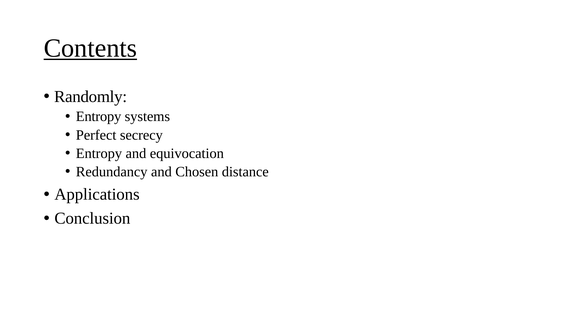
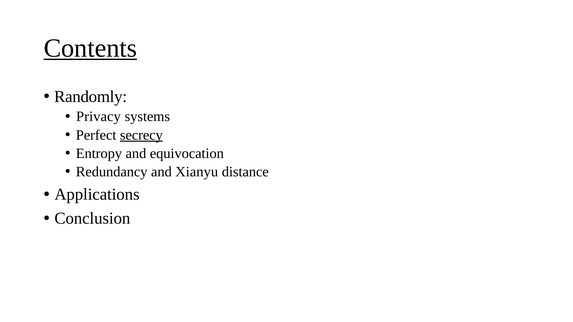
Entropy at (99, 117): Entropy -> Privacy
secrecy underline: none -> present
Chosen: Chosen -> Xianyu
